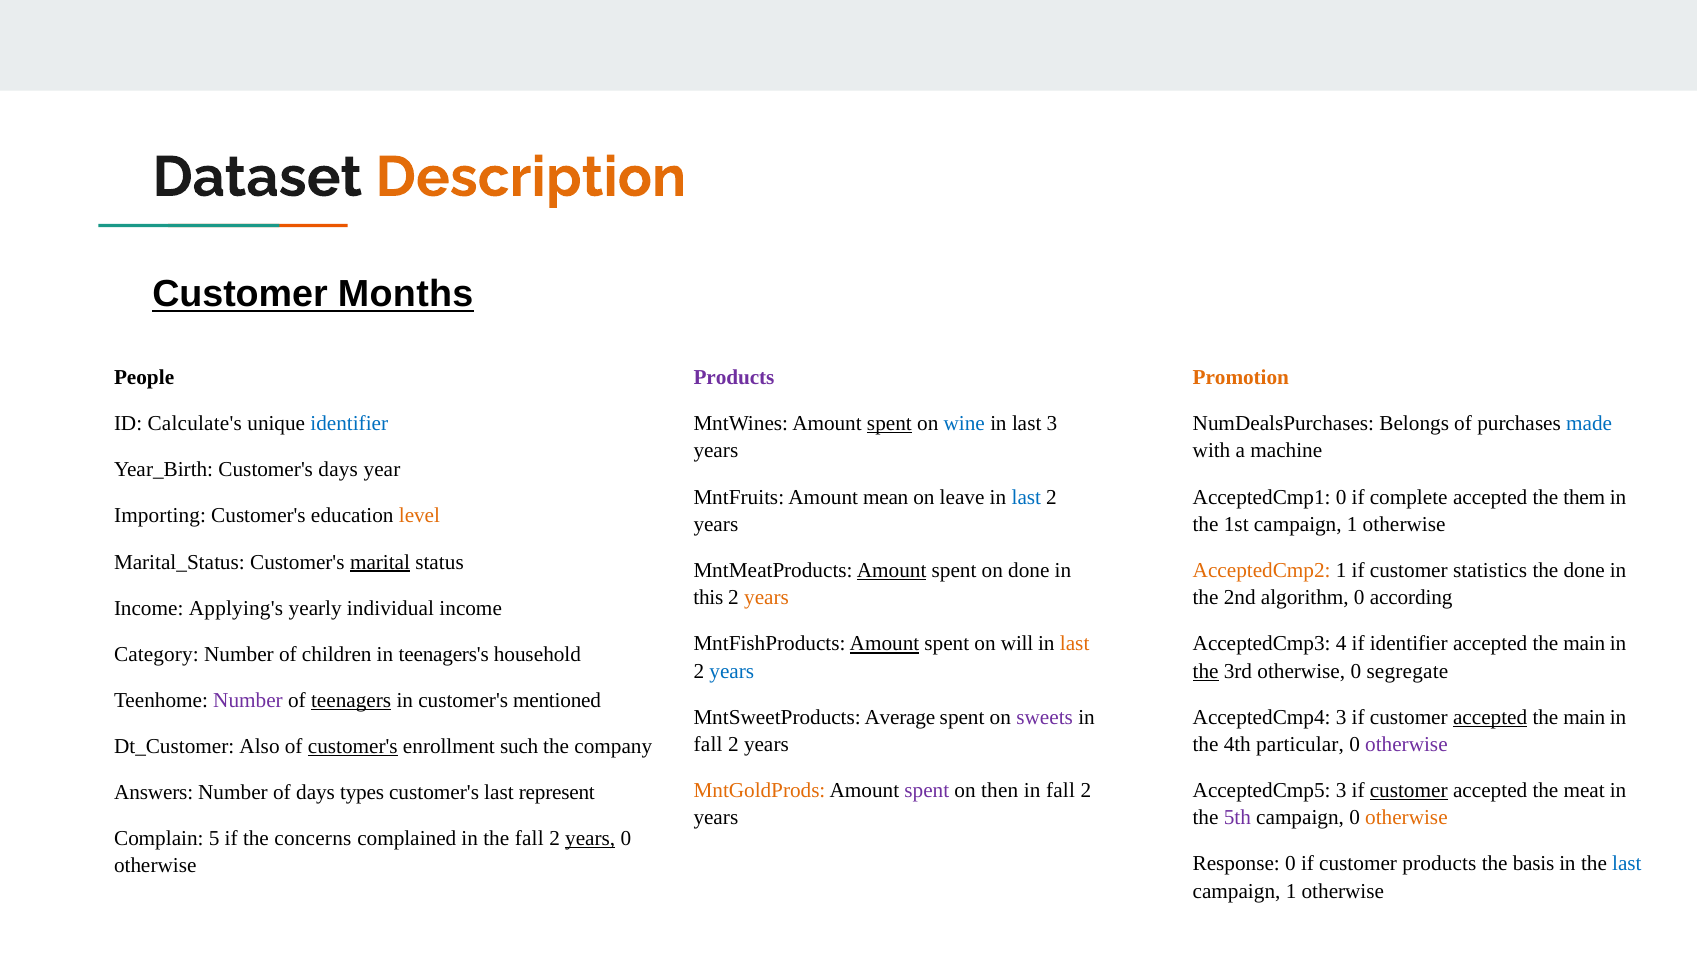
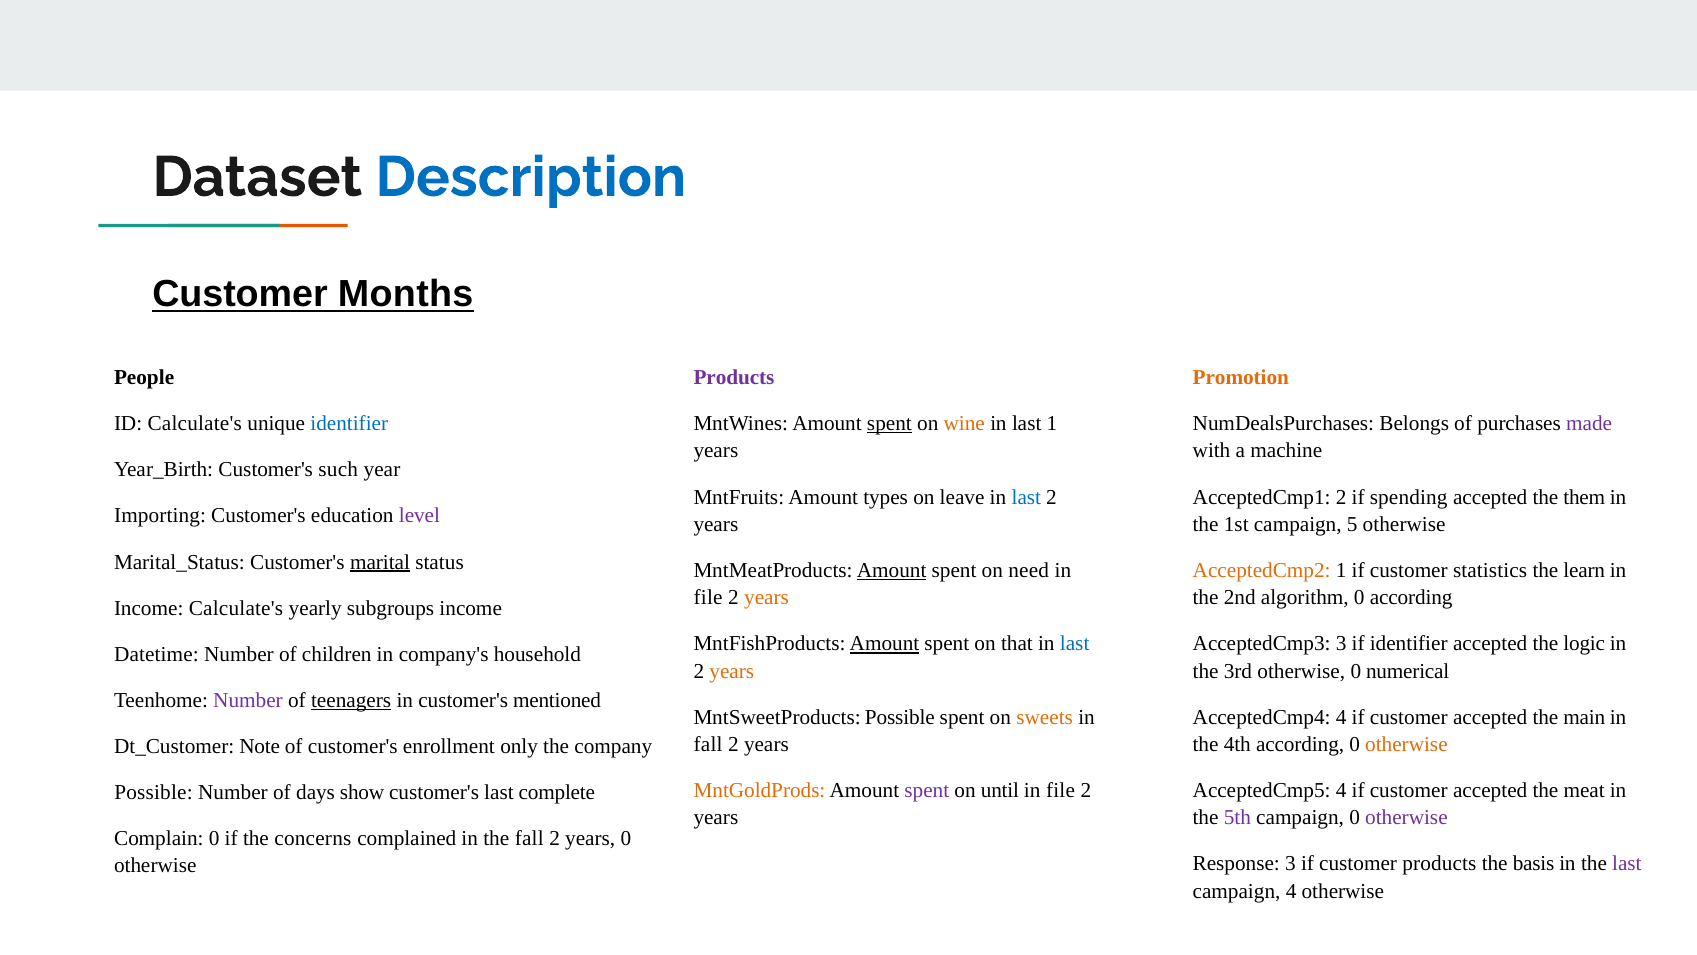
Description colour: orange -> blue
wine colour: blue -> orange
last 3: 3 -> 1
made colour: blue -> purple
Customer's days: days -> such
mean: mean -> types
AcceptedCmp1 0: 0 -> 2
complete: complete -> spending
level colour: orange -> purple
1st campaign 1: 1 -> 5
on done: done -> need
the done: done -> learn
this at (708, 597): this -> file
Income Applying's: Applying's -> Calculate's
individual: individual -> subgroups
will: will -> that
last at (1075, 644) colour: orange -> blue
AcceptedCmp3 4: 4 -> 3
main at (1584, 644): main -> logic
Category: Category -> Datetime
teenagers's: teenagers's -> company's
years at (732, 671) colour: blue -> orange
the at (1206, 671) underline: present -> none
segregate: segregate -> numerical
MntSweetProducts Average: Average -> Possible
sweets colour: purple -> orange
AcceptedCmp4 3: 3 -> 4
accepted at (1490, 717) underline: present -> none
4th particular: particular -> according
otherwise at (1406, 744) colour: purple -> orange
Also: Also -> Note
customer's at (353, 746) underline: present -> none
such: such -> only
then: then -> until
fall at (1060, 790): fall -> file
AcceptedCmp5 3: 3 -> 4
customer at (1409, 790) underline: present -> none
Answers at (154, 792): Answers -> Possible
types: types -> show
represent: represent -> complete
otherwise at (1406, 818) colour: orange -> purple
Complain 5: 5 -> 0
years at (590, 838) underline: present -> none
Response 0: 0 -> 3
last at (1627, 864) colour: blue -> purple
1 at (1291, 891): 1 -> 4
